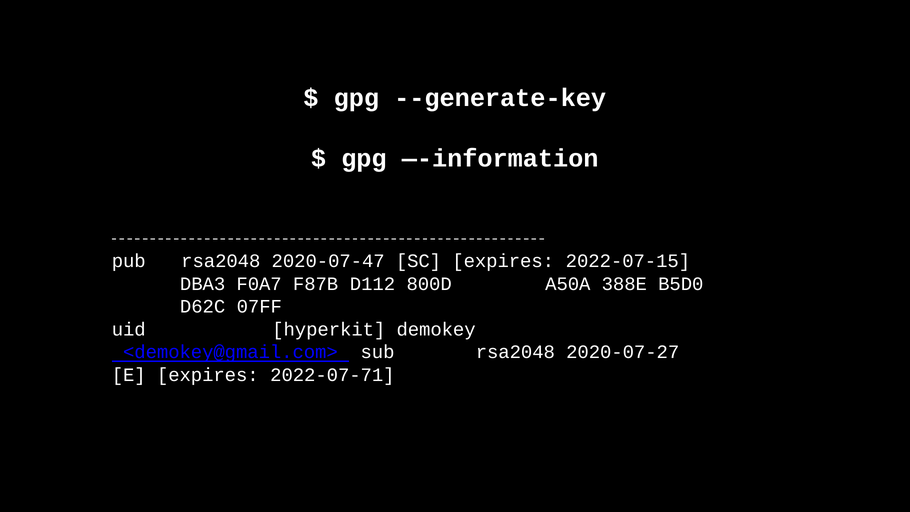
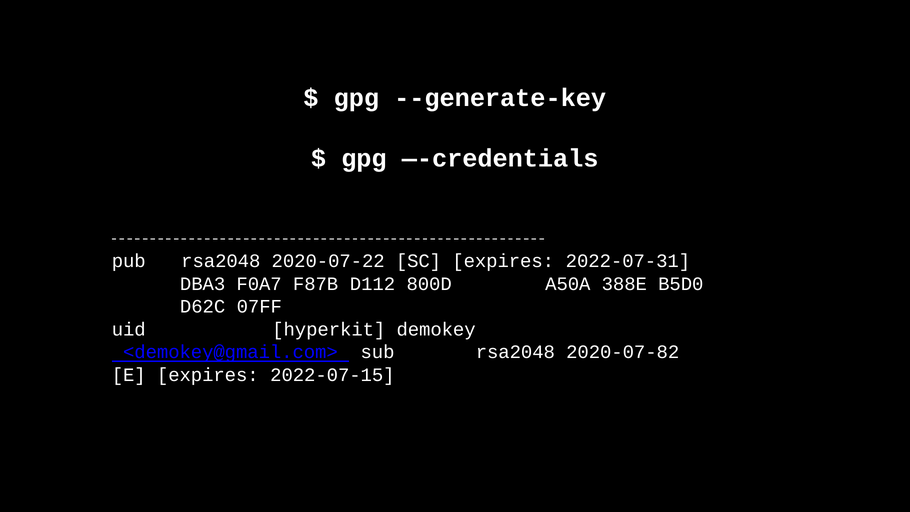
—-information: —-information -> —-credentials
2020-07-47: 2020-07-47 -> 2020-07-22
2022-07-15: 2022-07-15 -> 2022-07-31
2020-07-27: 2020-07-27 -> 2020-07-82
2022-07-71: 2022-07-71 -> 2022-07-15
